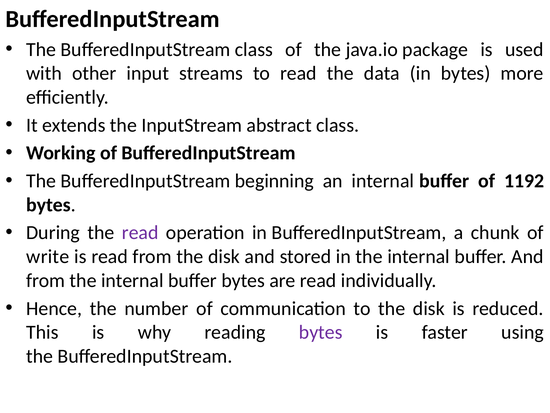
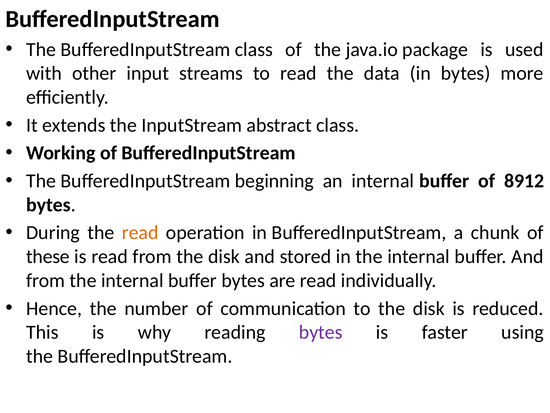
1192: 1192 -> 8912
read at (140, 232) colour: purple -> orange
write: write -> these
